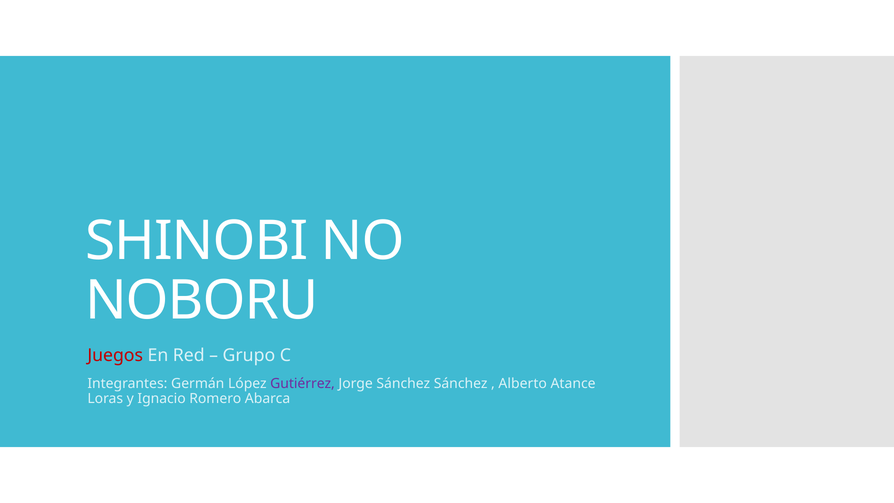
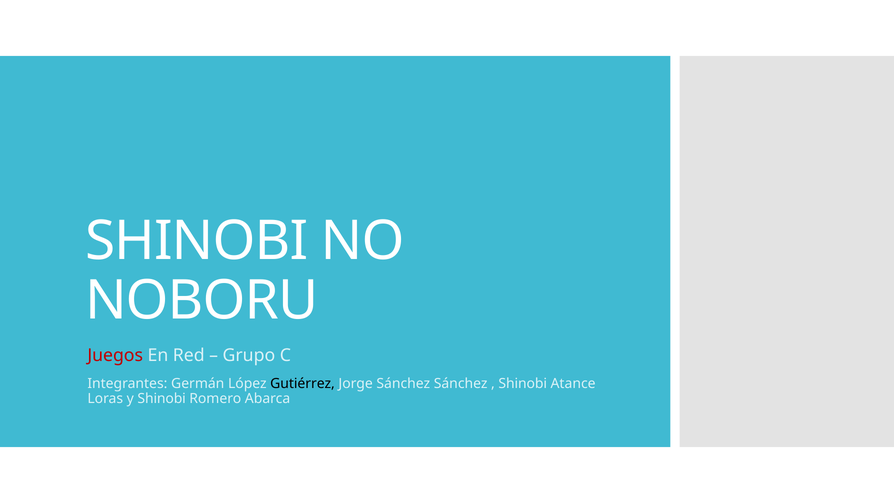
Gutiérrez colour: purple -> black
Alberto at (523, 384): Alberto -> Shinobi
y Ignacio: Ignacio -> Shinobi
